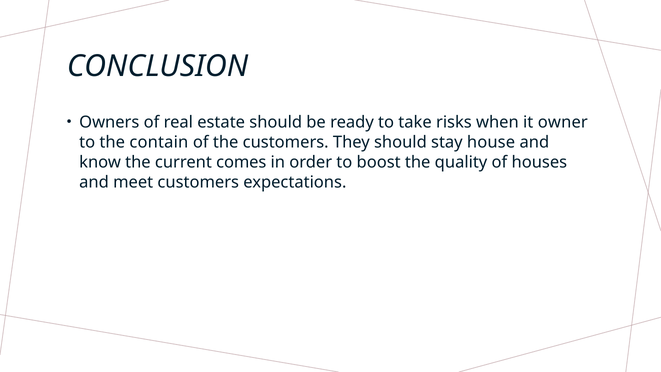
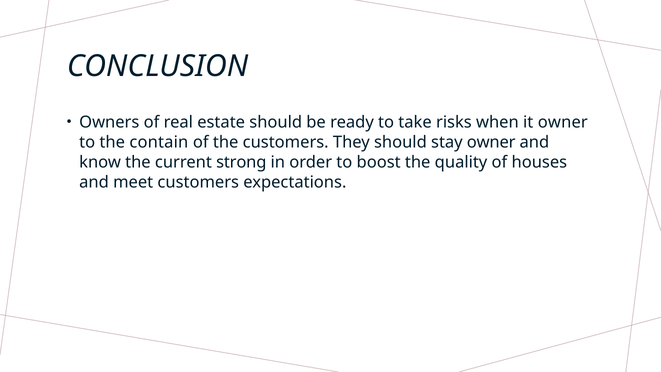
stay house: house -> owner
comes: comes -> strong
